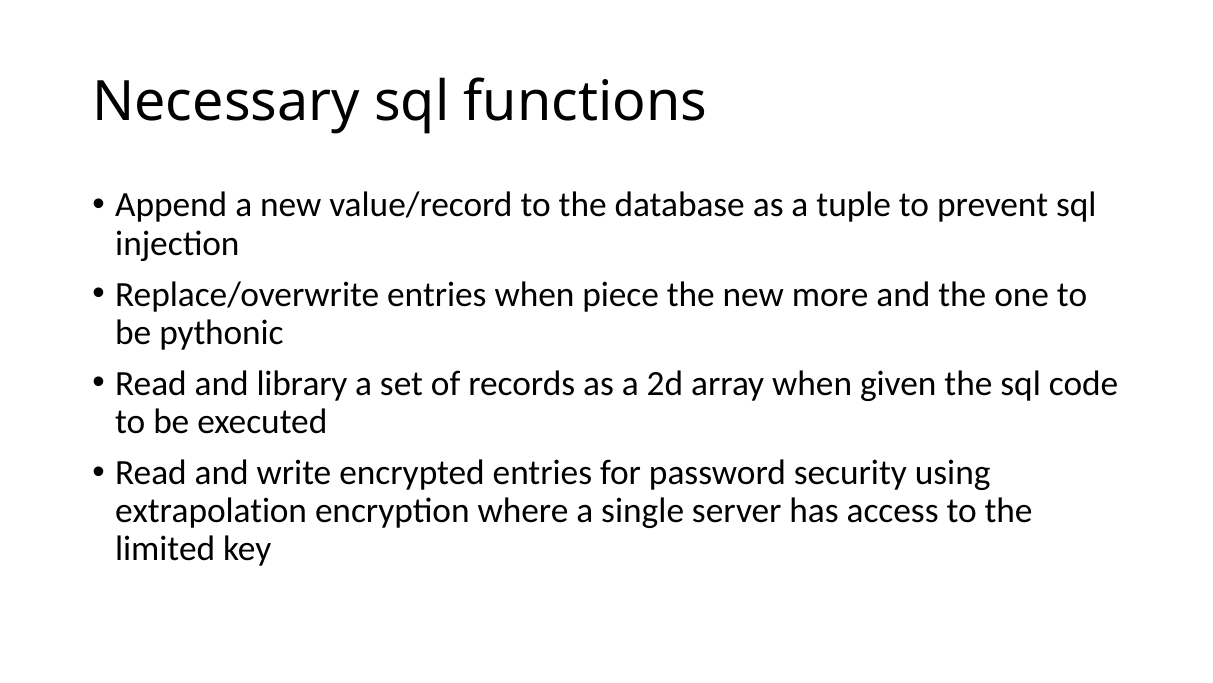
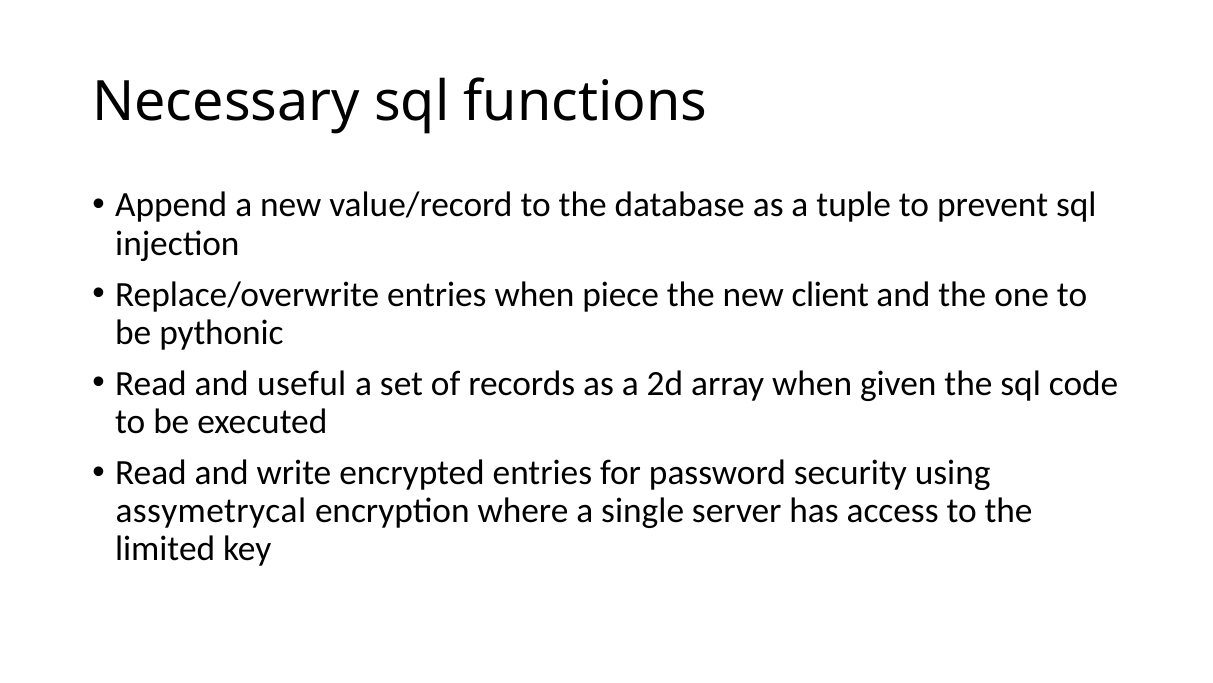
more: more -> client
library: library -> useful
extrapolation: extrapolation -> assymetrycal
